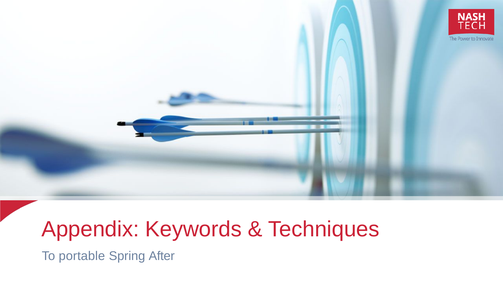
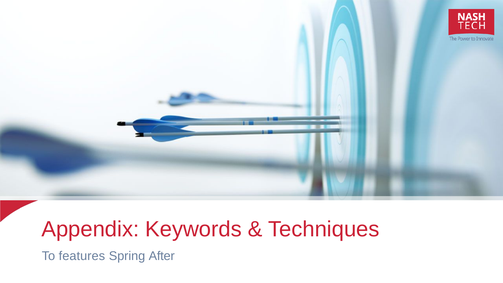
portable: portable -> features
